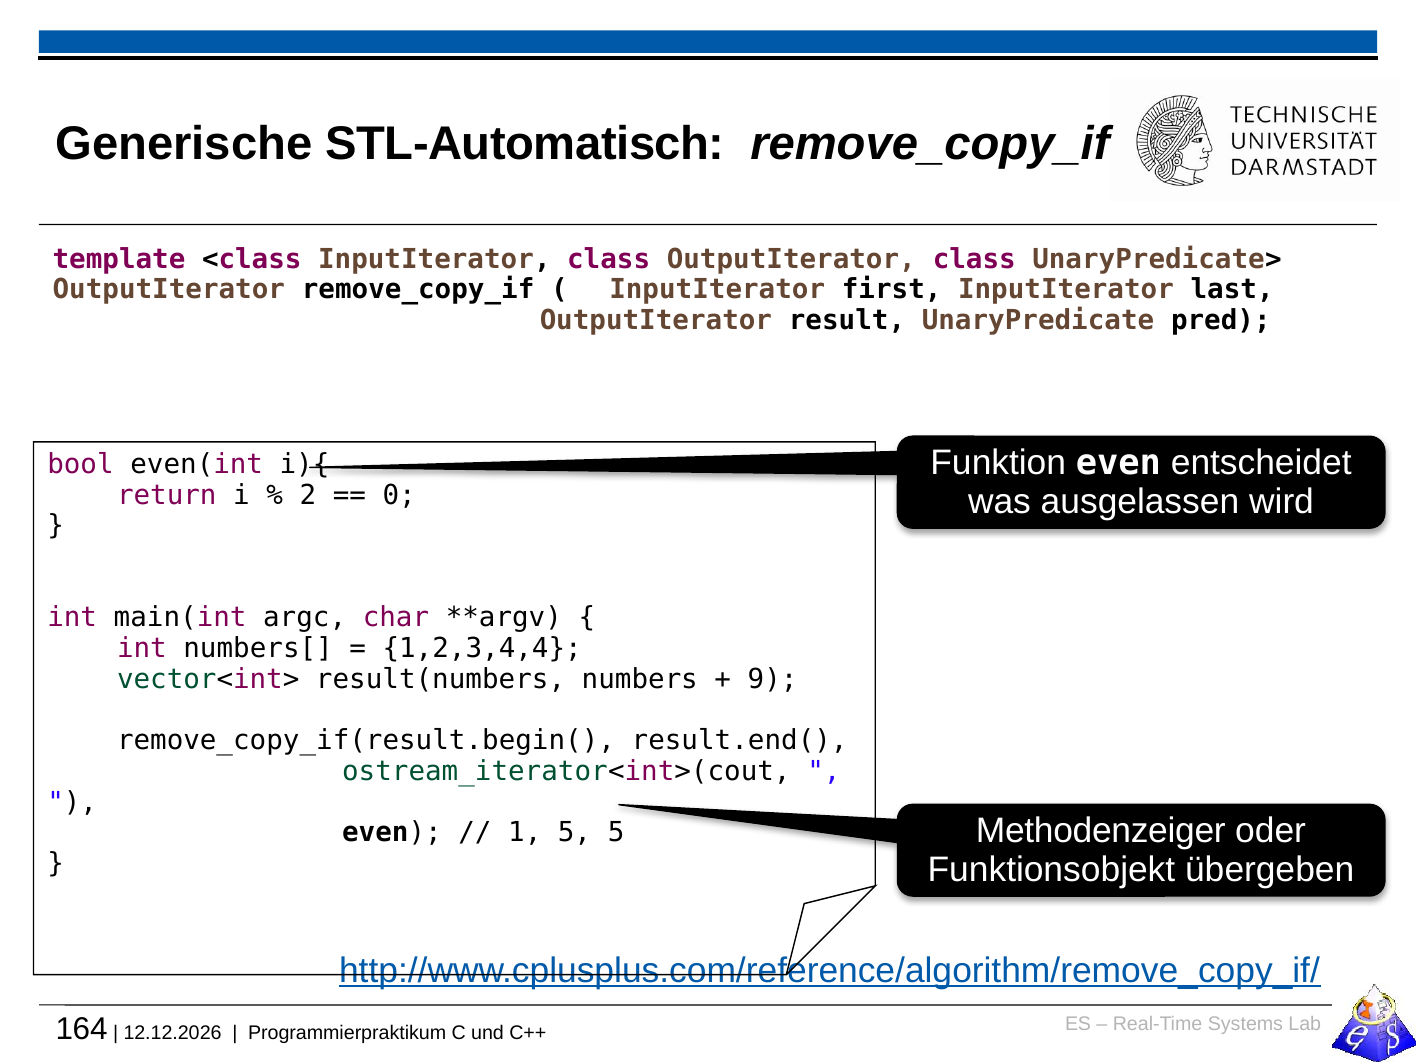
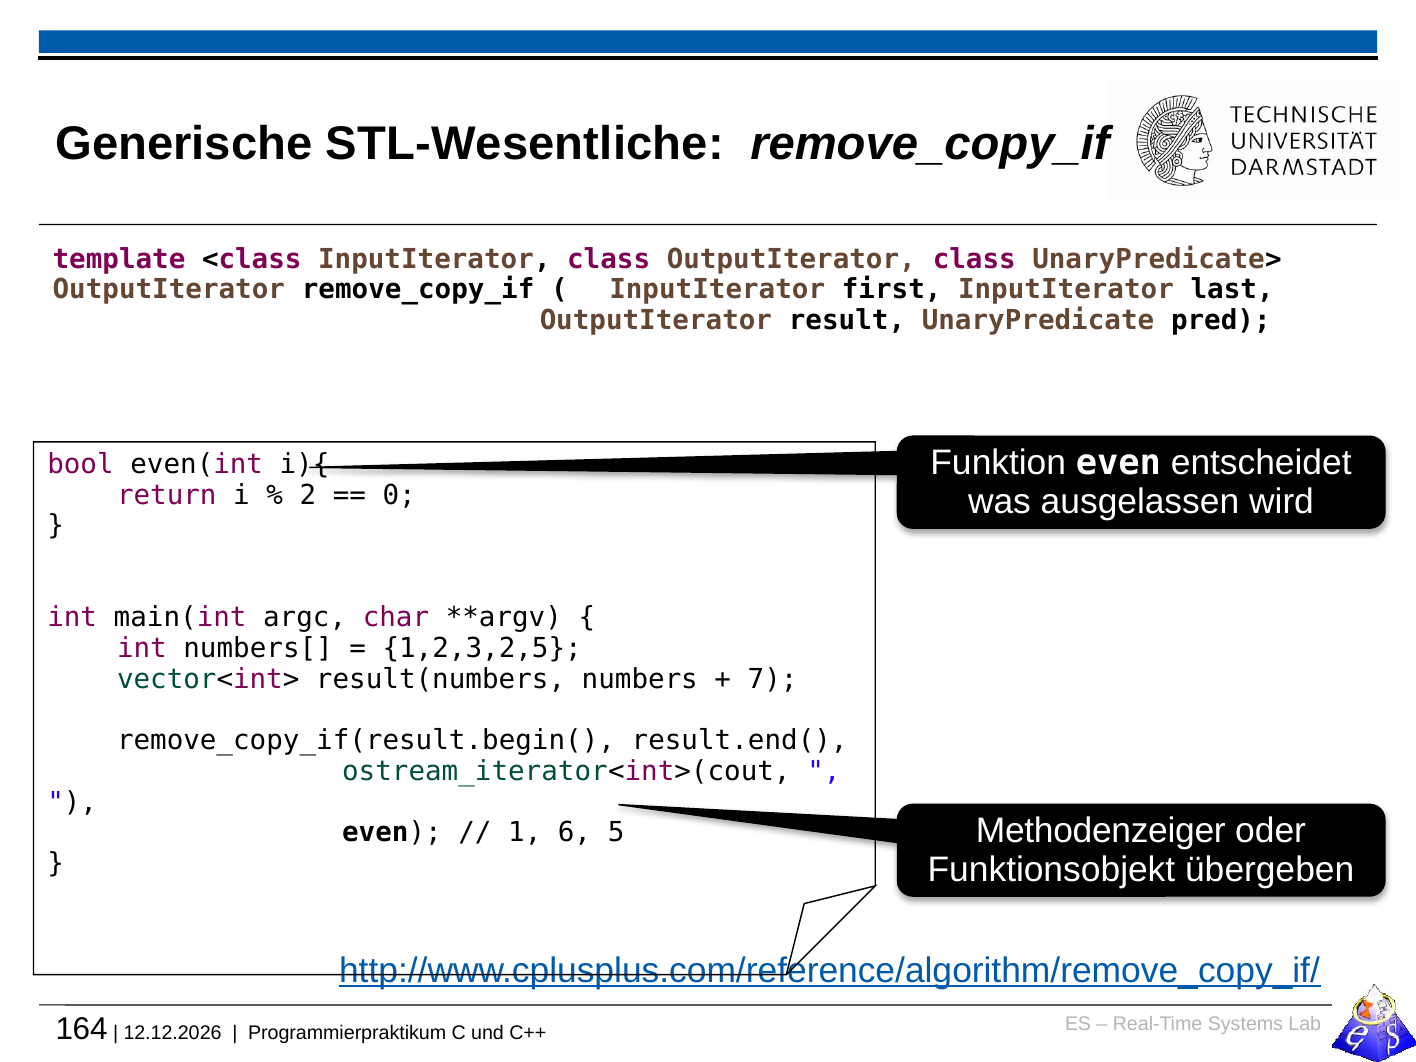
STL-Automatisch: STL-Automatisch -> STL-Wesentliche
1,2,3,4,4: 1,2,3,4,4 -> 1,2,3,2,5
9: 9 -> 7
1 5: 5 -> 6
